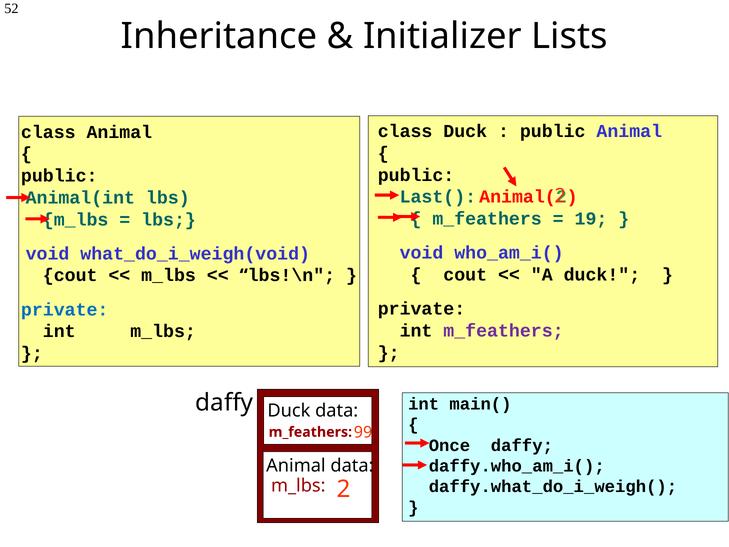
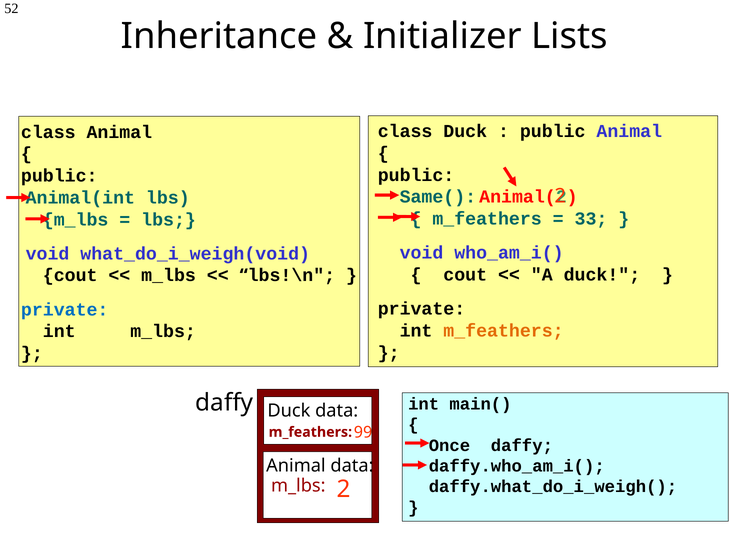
Last(: Last( -> Same(
19: 19 -> 33
m_feathers at (504, 331) colour: purple -> orange
